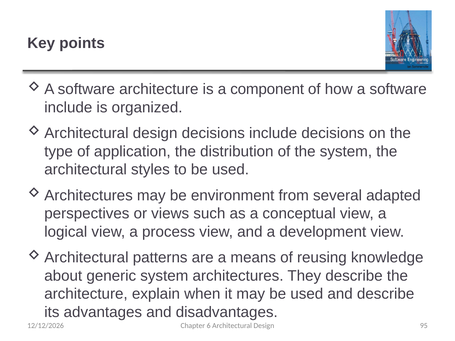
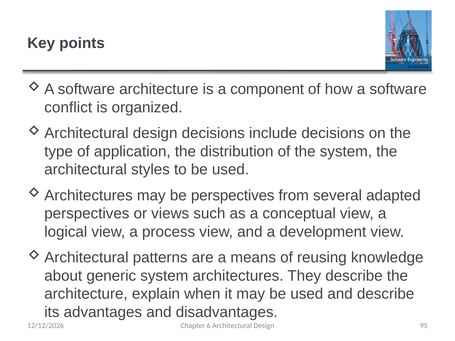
include at (68, 108): include -> conflict
be environment: environment -> perspectives
